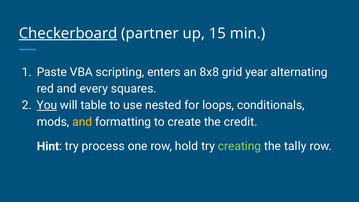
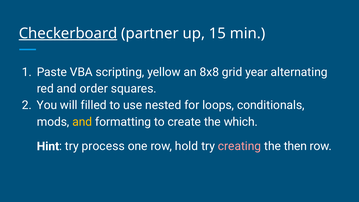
enters: enters -> yellow
every: every -> order
You underline: present -> none
table: table -> filled
credit: credit -> which
creating colour: light green -> pink
tally: tally -> then
